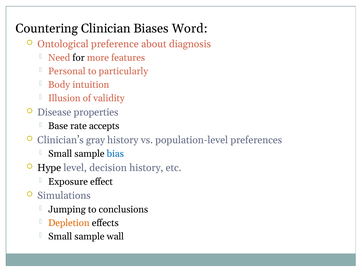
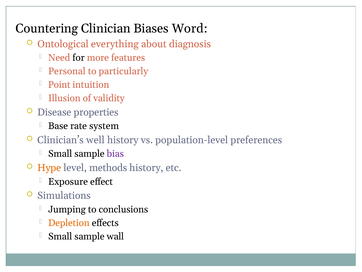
preference: preference -> everything
Body: Body -> Point
accepts: accepts -> system
gray: gray -> well
bias colour: blue -> purple
Hype colour: black -> orange
decision: decision -> methods
